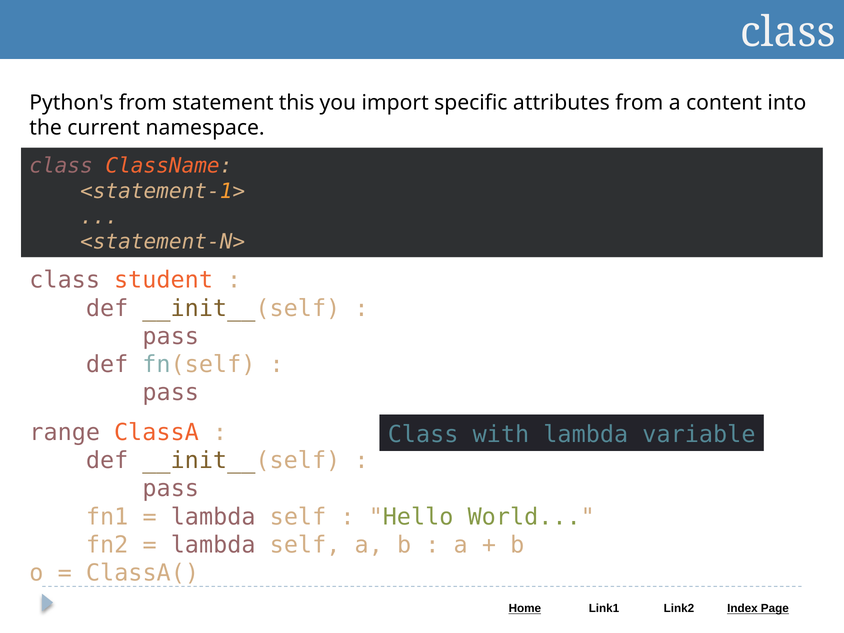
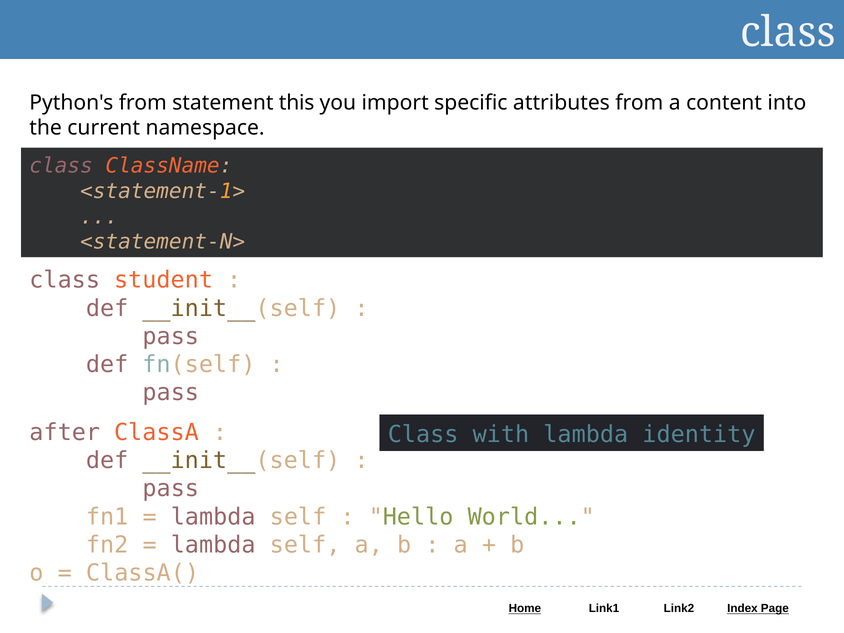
range: range -> after
variable: variable -> identity
